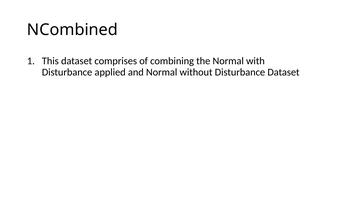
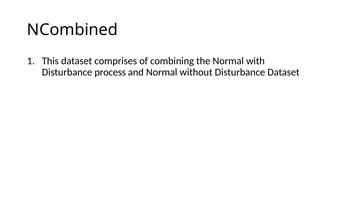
applied: applied -> process
